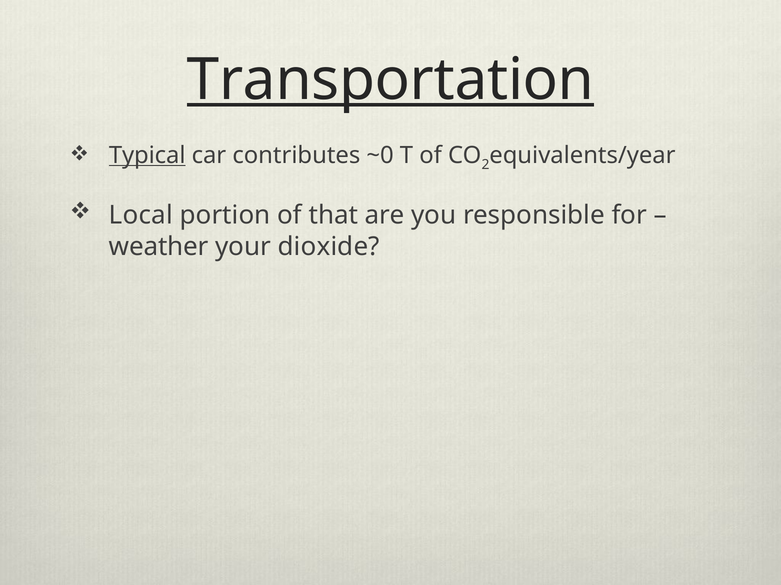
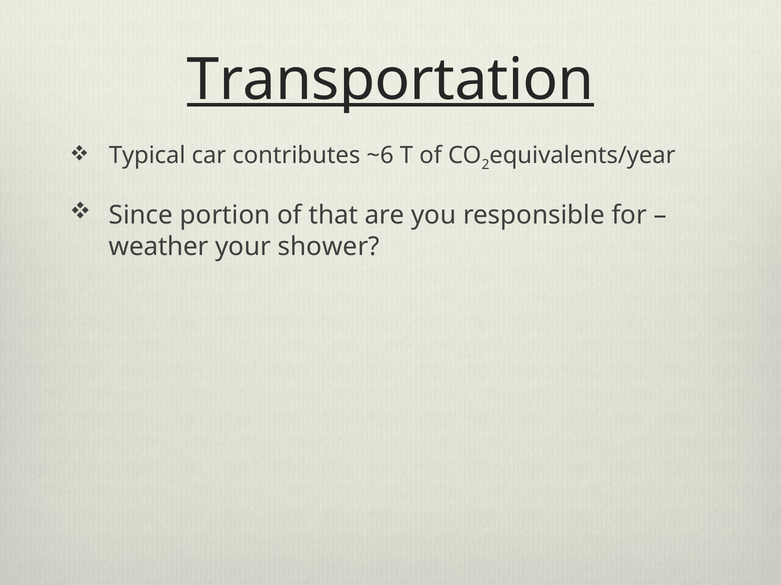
Typical underline: present -> none
~0: ~0 -> ~6
Local: Local -> Since
dioxide: dioxide -> shower
